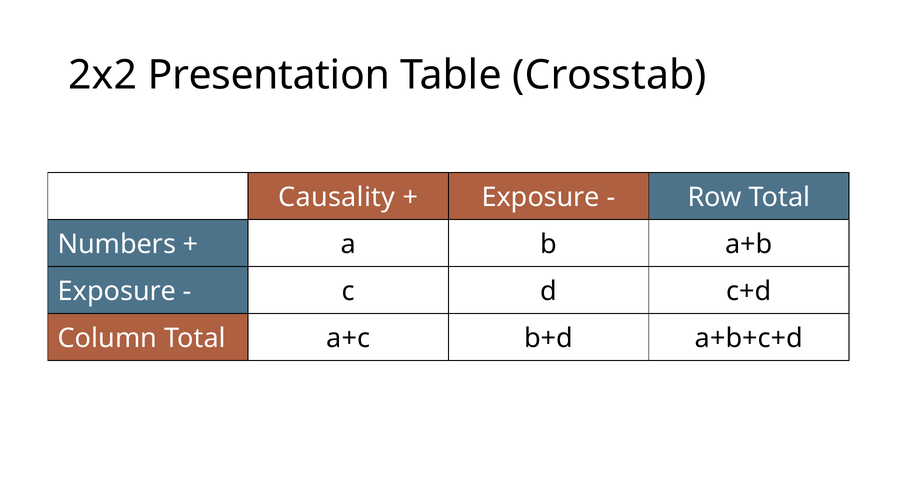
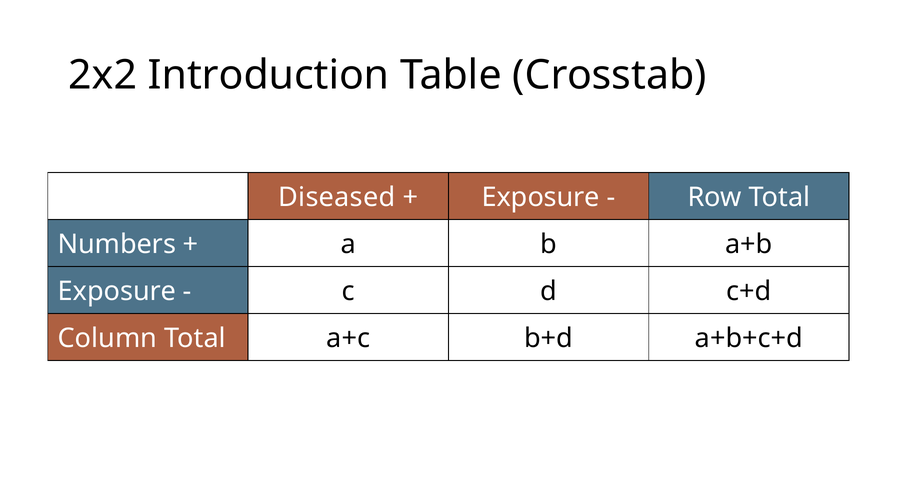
Presentation: Presentation -> Introduction
Causality: Causality -> Diseased
